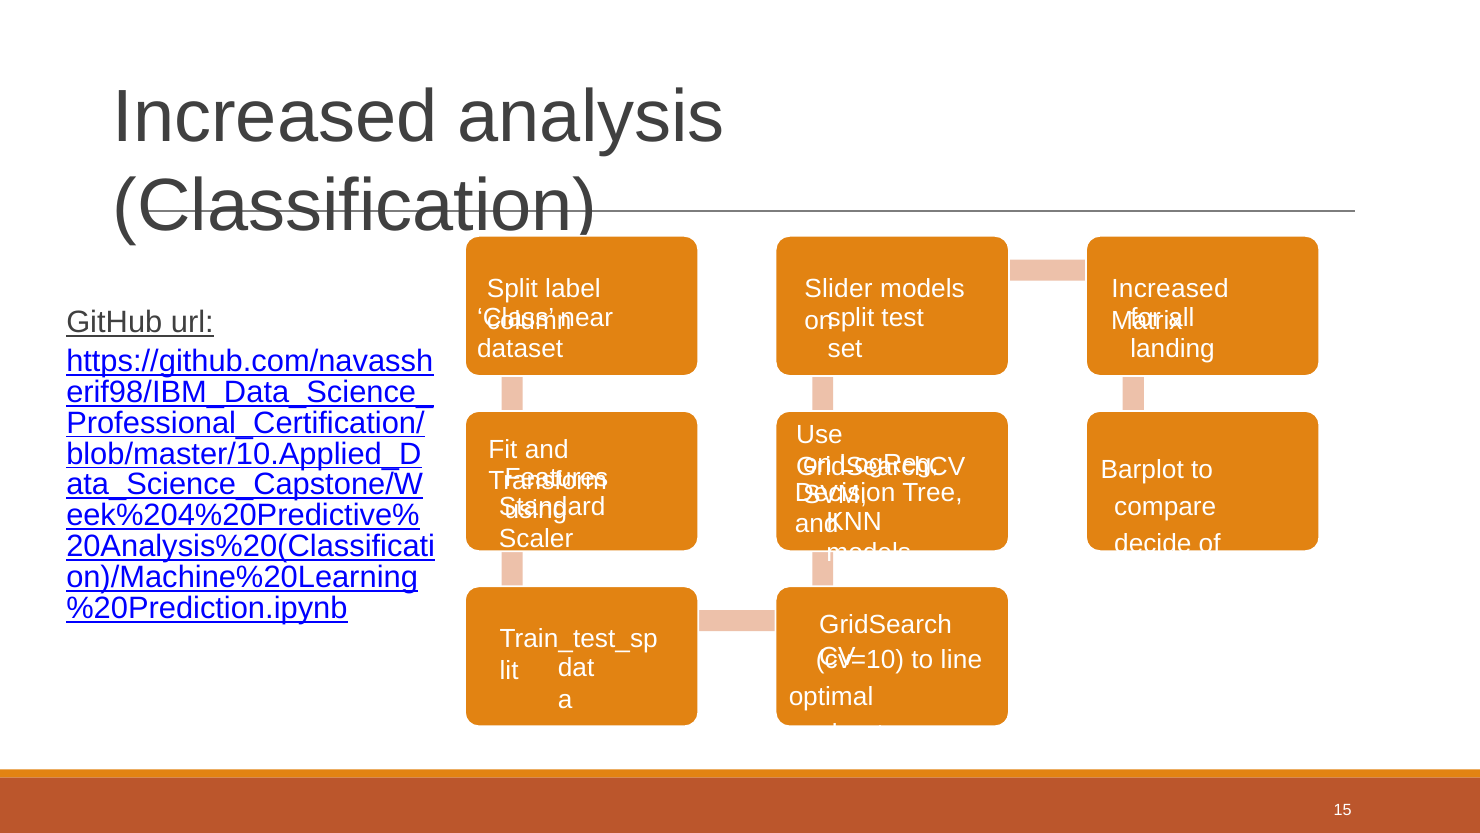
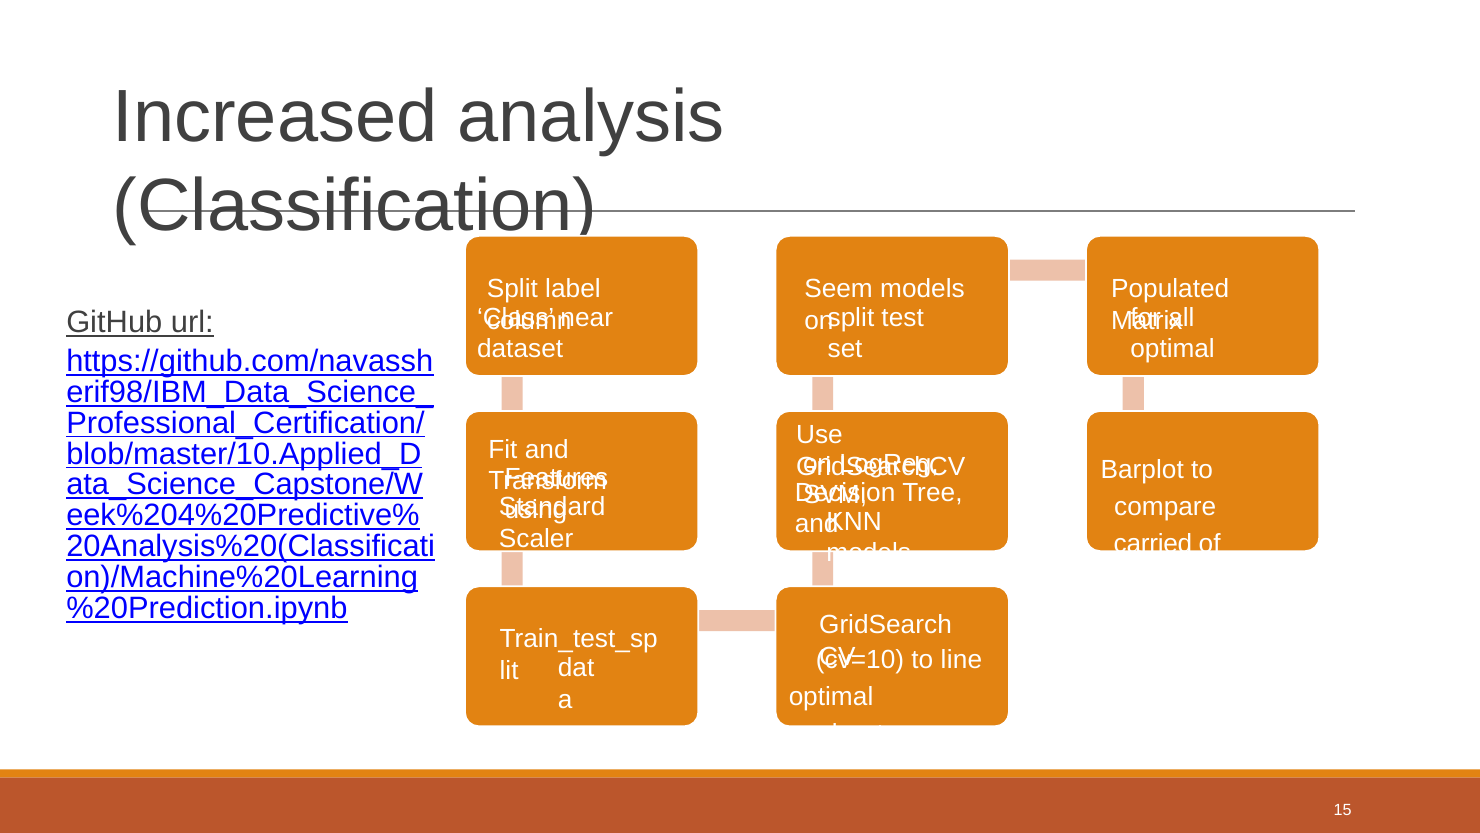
Slider: Slider -> Seem
Increased at (1170, 289): Increased -> Populated
landing at (1173, 349): landing -> optimal
decide: decide -> carried
